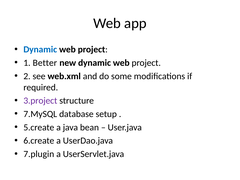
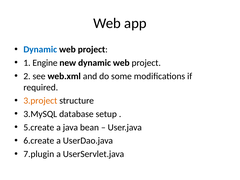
Better: Better -> Engine
3.project colour: purple -> orange
7.MySQL: 7.MySQL -> 3.MySQL
